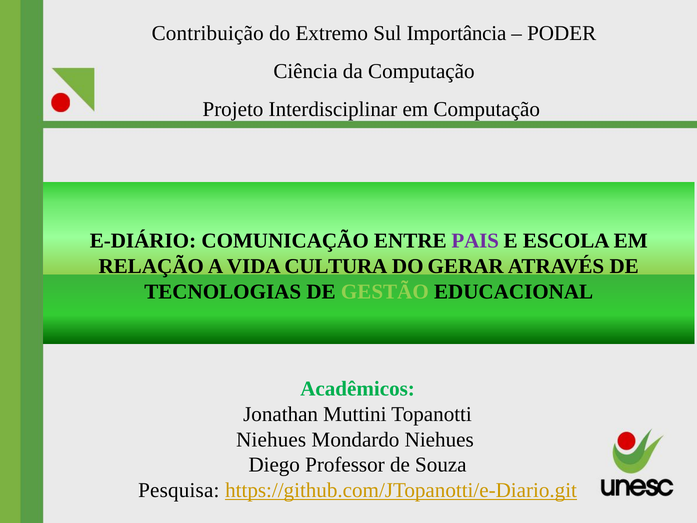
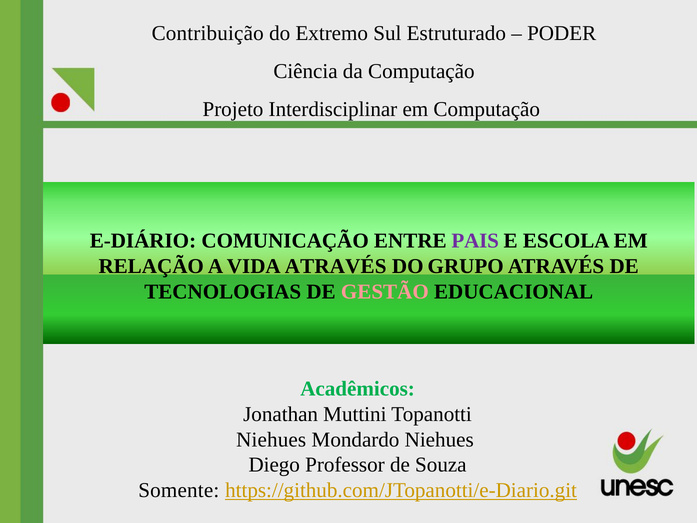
Importância: Importância -> Estruturado
VIDA CULTURA: CULTURA -> ATRAVÉS
GERAR: GERAR -> GRUPO
GESTÃO colour: light green -> pink
Pesquisa: Pesquisa -> Somente
